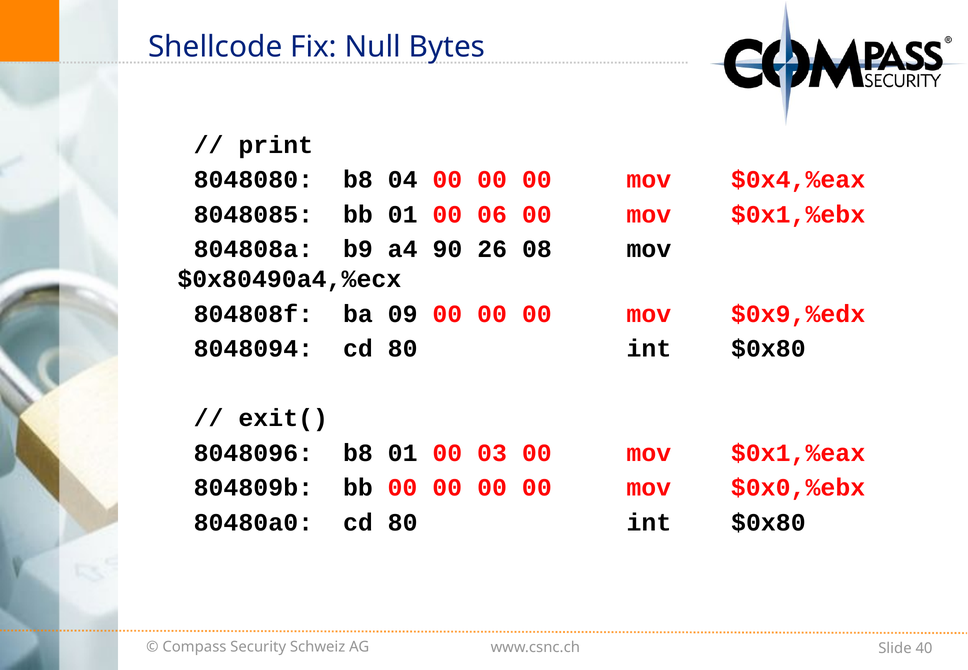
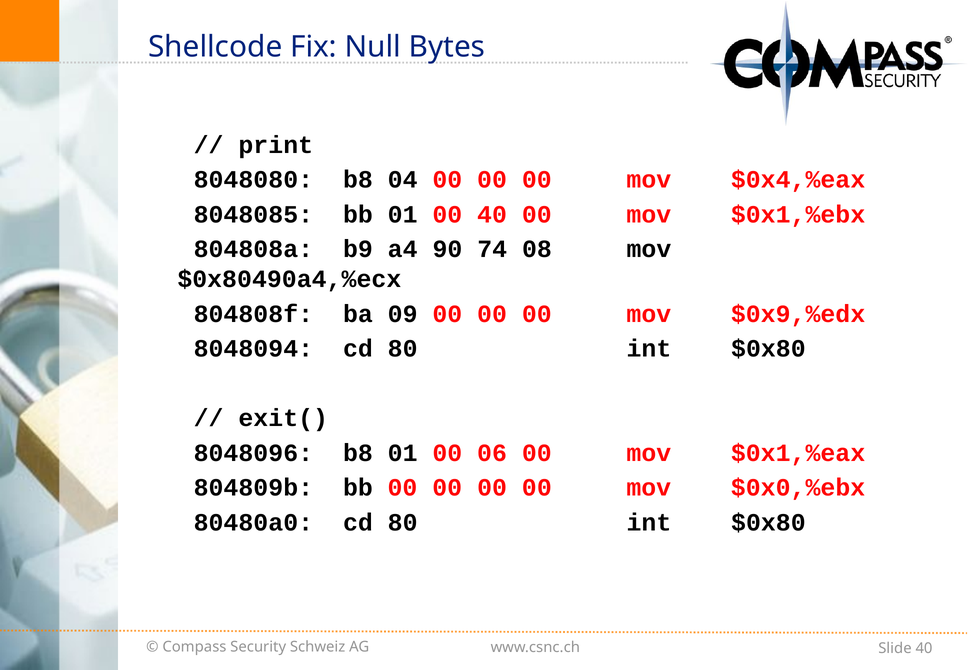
00 06: 06 -> 40
26: 26 -> 74
03: 03 -> 06
